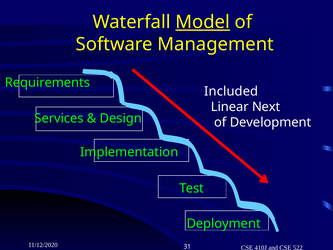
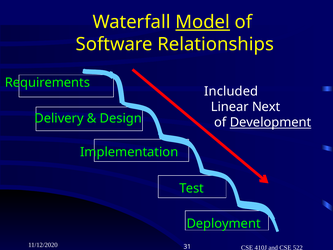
Management: Management -> Relationships
Services: Services -> Delivery
Development underline: none -> present
